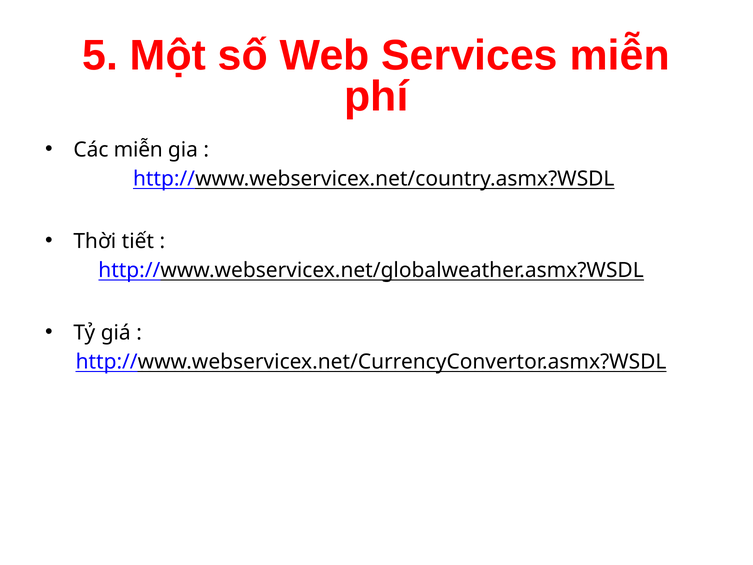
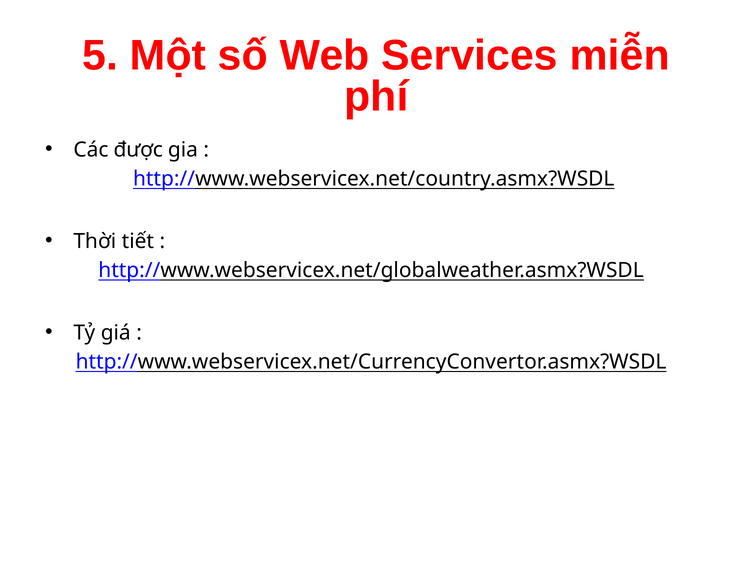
Các miễn: miễn -> được
